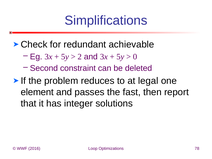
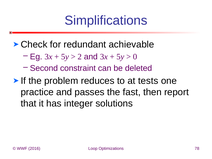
legal: legal -> tests
element: element -> practice
